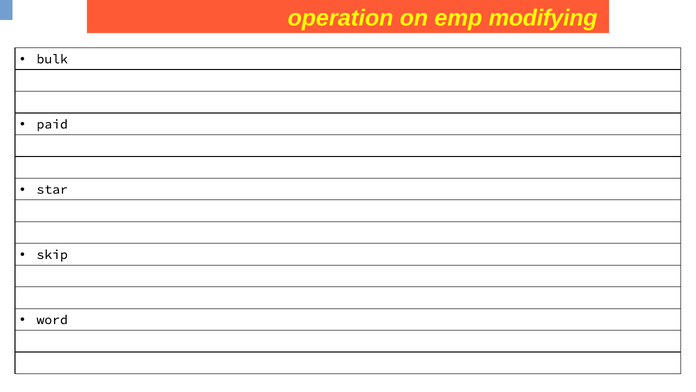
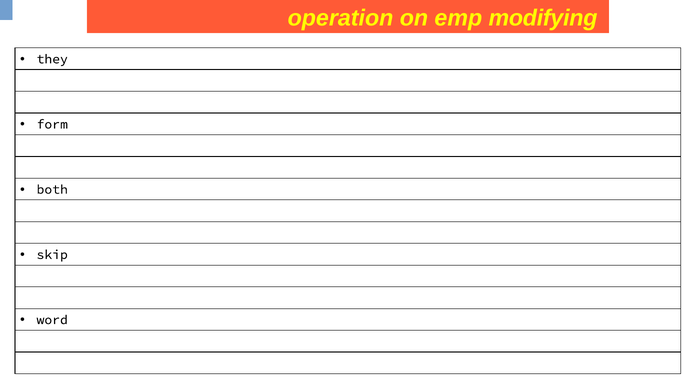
bulk: bulk -> they
paid: paid -> form
star: star -> both
